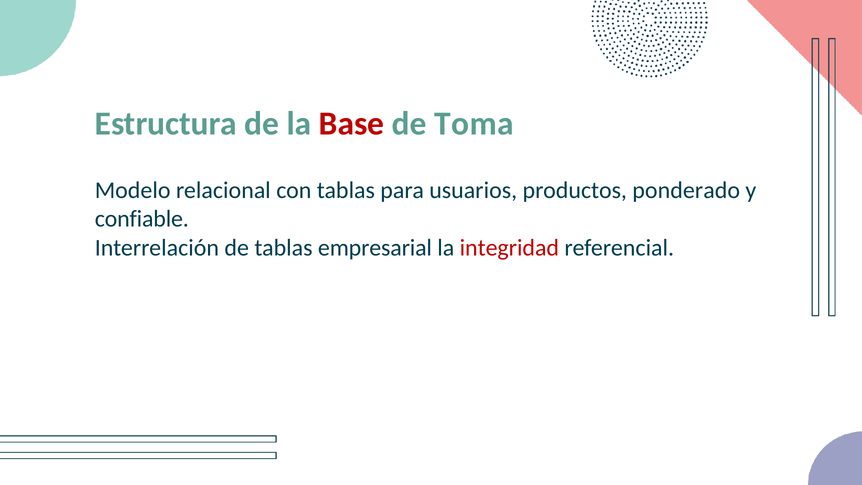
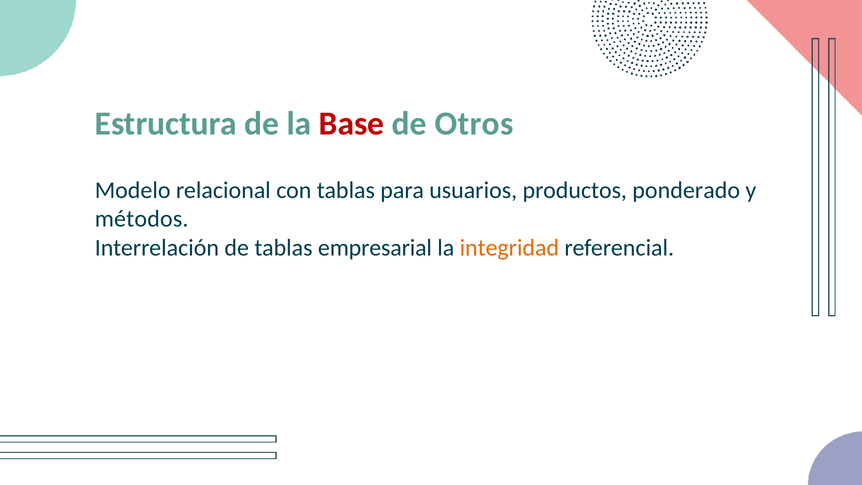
Toma: Toma -> Otros
confiable: confiable -> métodos
integridad colour: red -> orange
